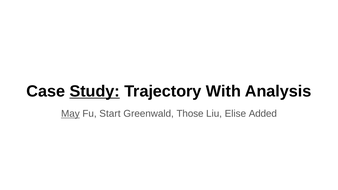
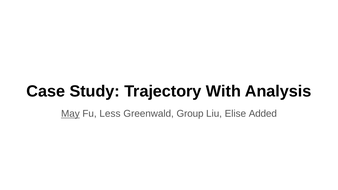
Study underline: present -> none
Start: Start -> Less
Those: Those -> Group
